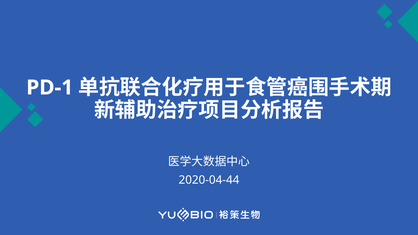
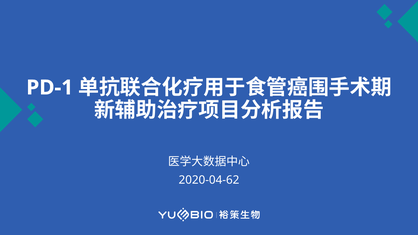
2020-04-44: 2020-04-44 -> 2020-04-62
